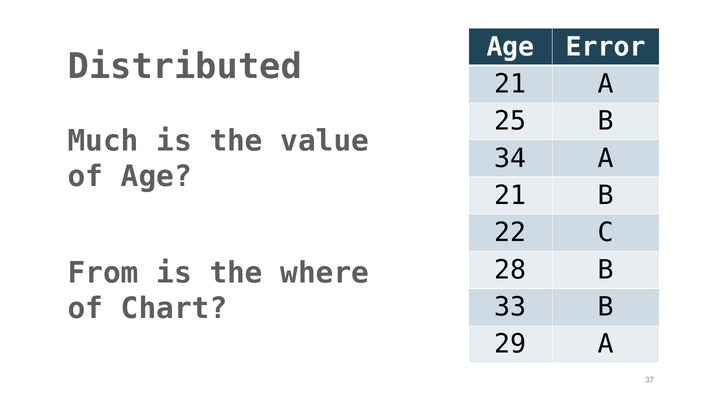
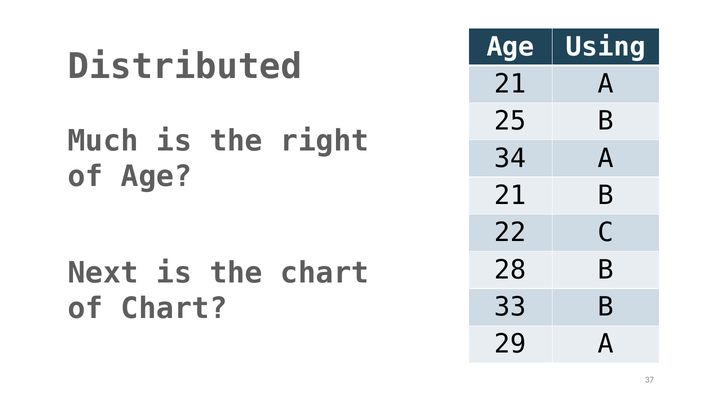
Error: Error -> Using
value: value -> right
From: From -> Next
the where: where -> chart
